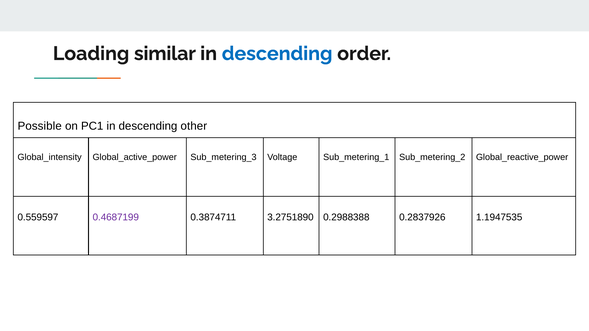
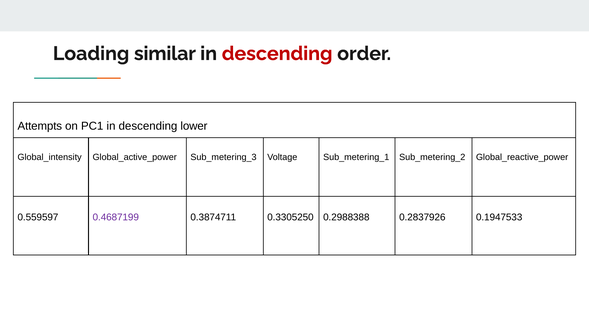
descending at (277, 54) colour: blue -> red
Possible: Possible -> Attempts
other: other -> lower
3.2751890: 3.2751890 -> 0.3305250
1.1947535: 1.1947535 -> 0.1947533
